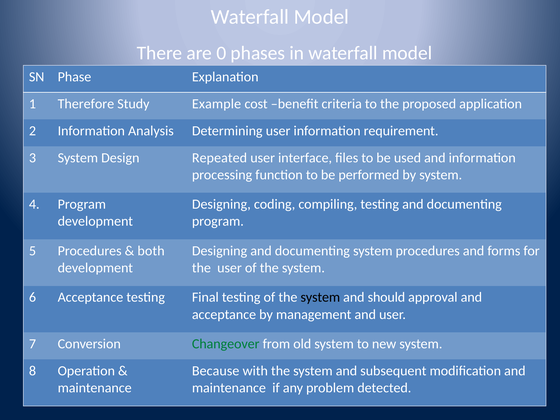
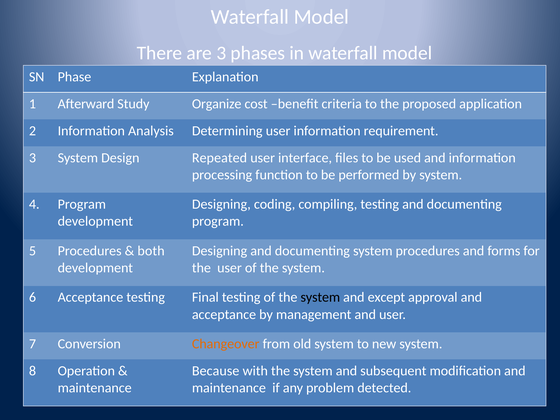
are 0: 0 -> 3
Therefore: Therefore -> Afterward
Example: Example -> Organize
should: should -> except
Changeover colour: green -> orange
